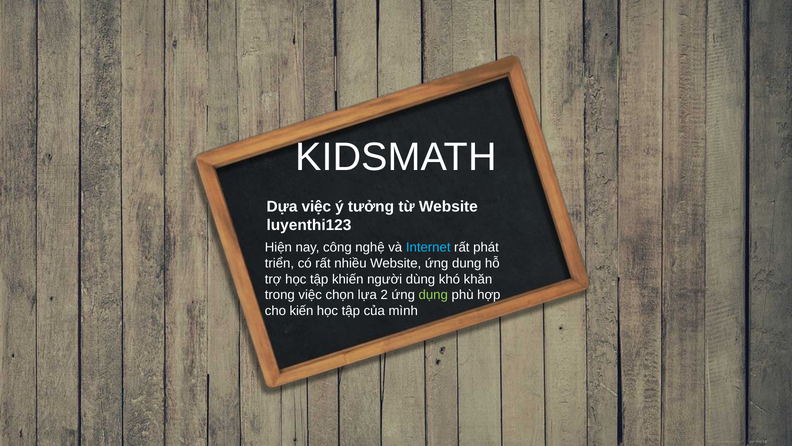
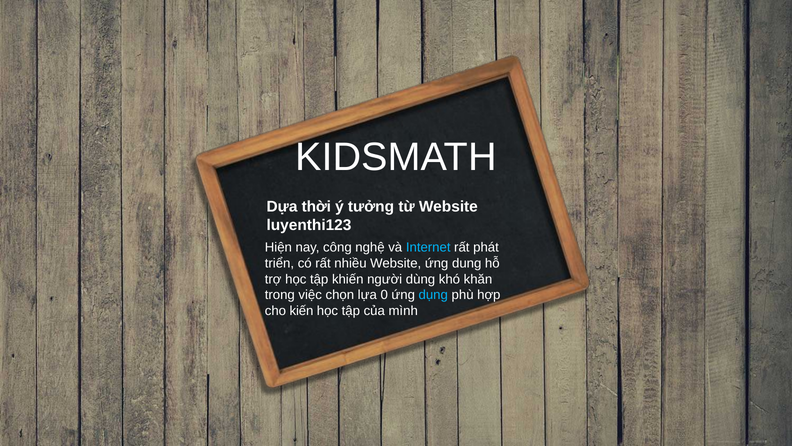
Dựa việc: việc -> thời
2: 2 -> 0
dụng colour: light green -> light blue
